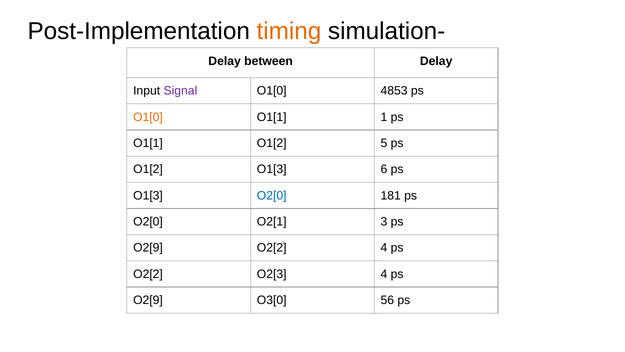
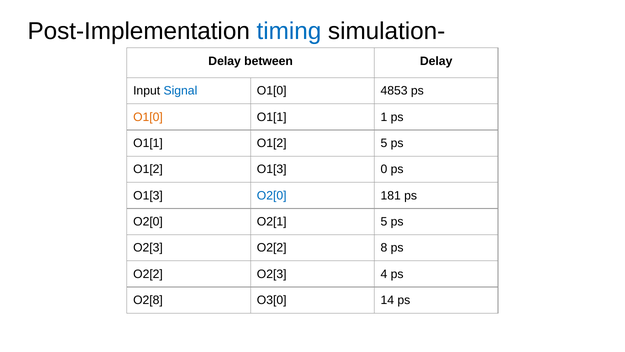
timing colour: orange -> blue
Signal colour: purple -> blue
6: 6 -> 0
O2[1 3: 3 -> 5
O2[9 at (148, 248): O2[9 -> O2[3
O2[2 4: 4 -> 8
O2[9 at (148, 300): O2[9 -> O2[8
56: 56 -> 14
